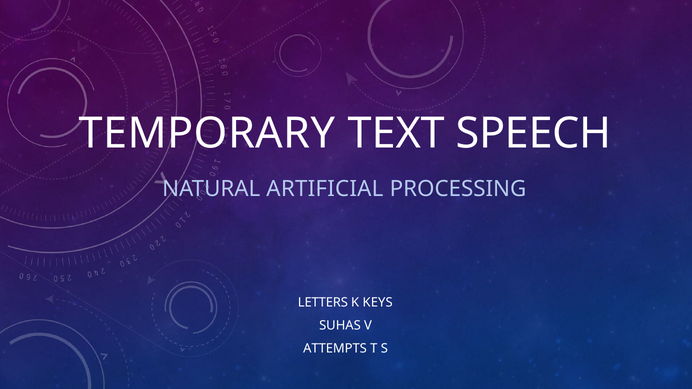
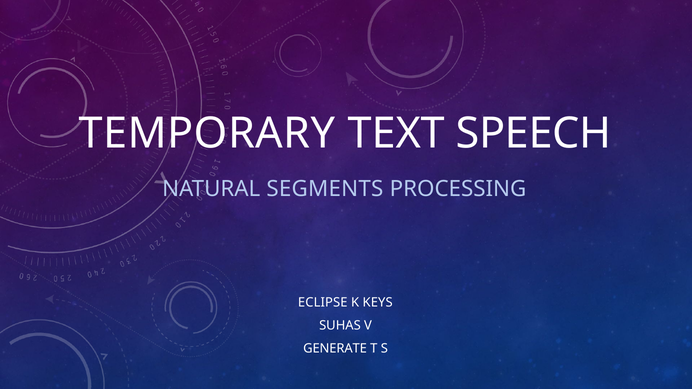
ARTIFICIAL: ARTIFICIAL -> SEGMENTS
LETTERS: LETTERS -> ECLIPSE
ATTEMPTS: ATTEMPTS -> GENERATE
